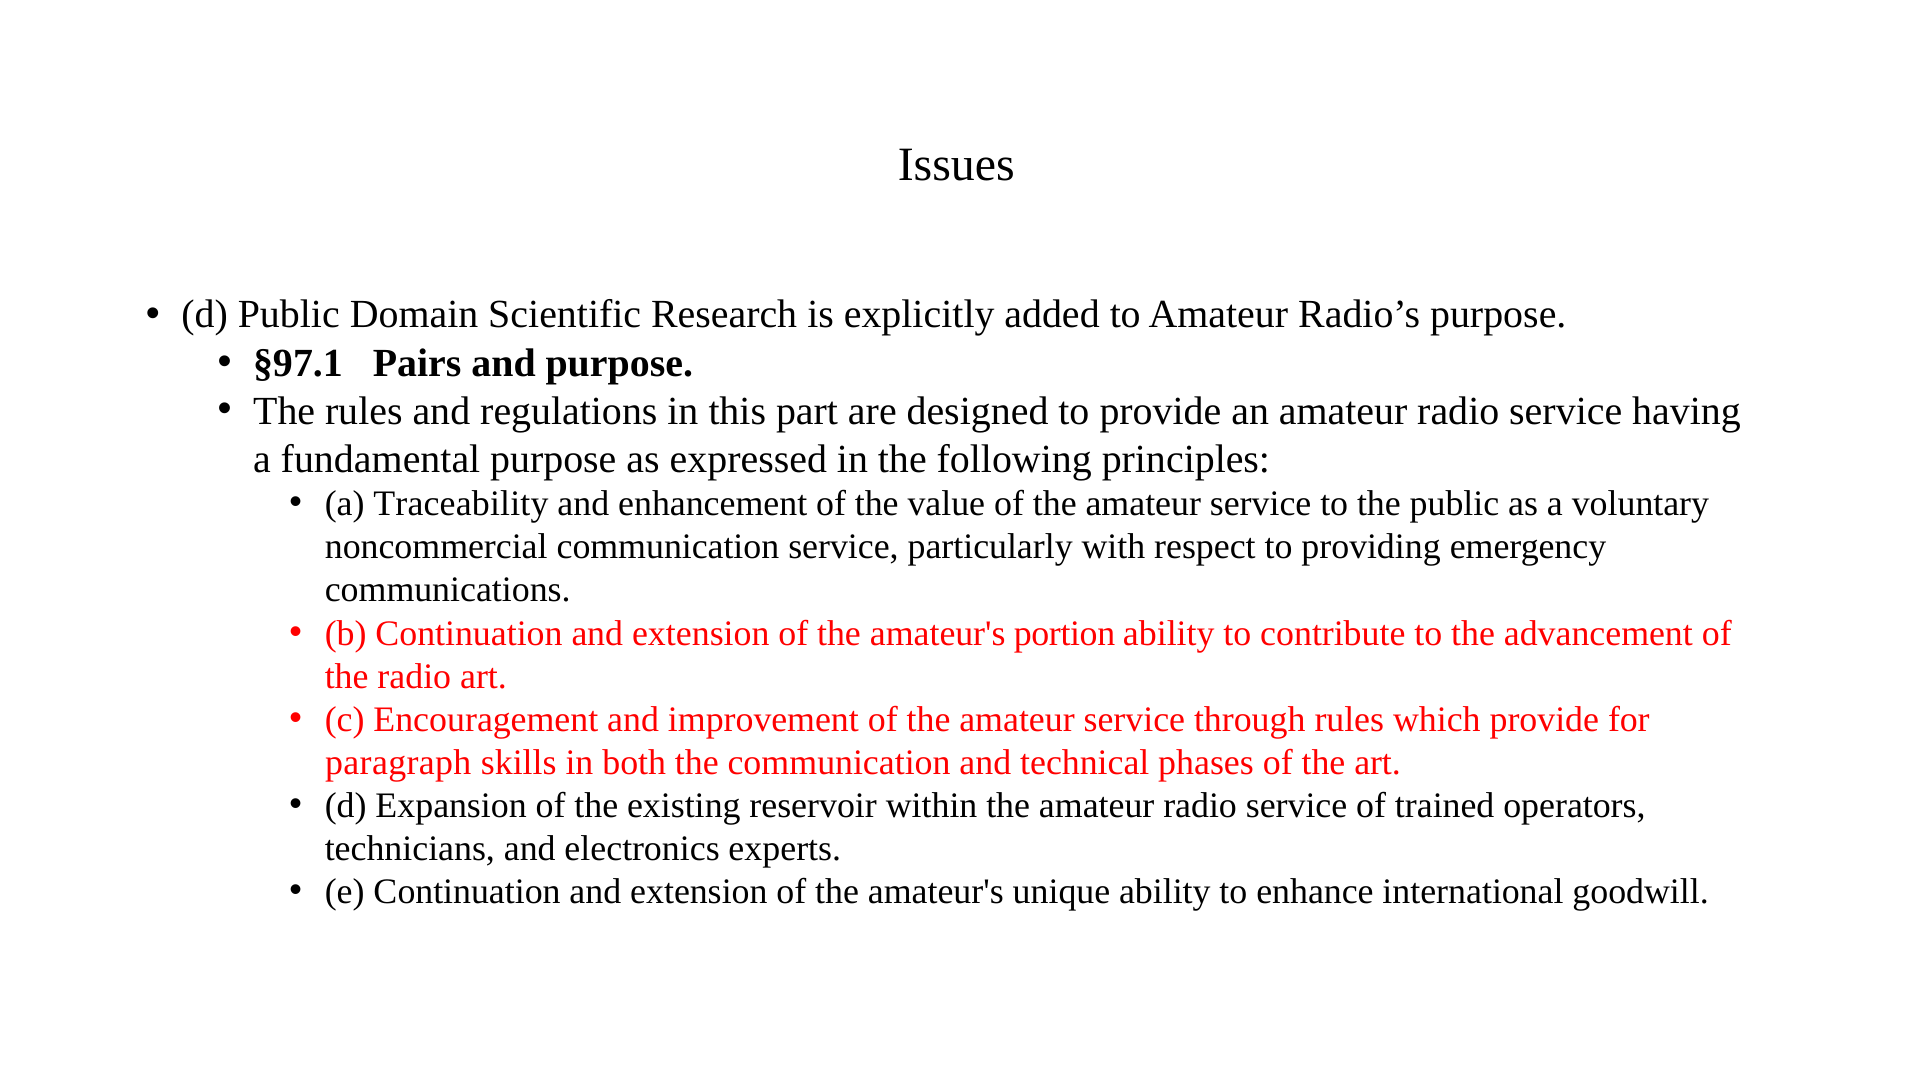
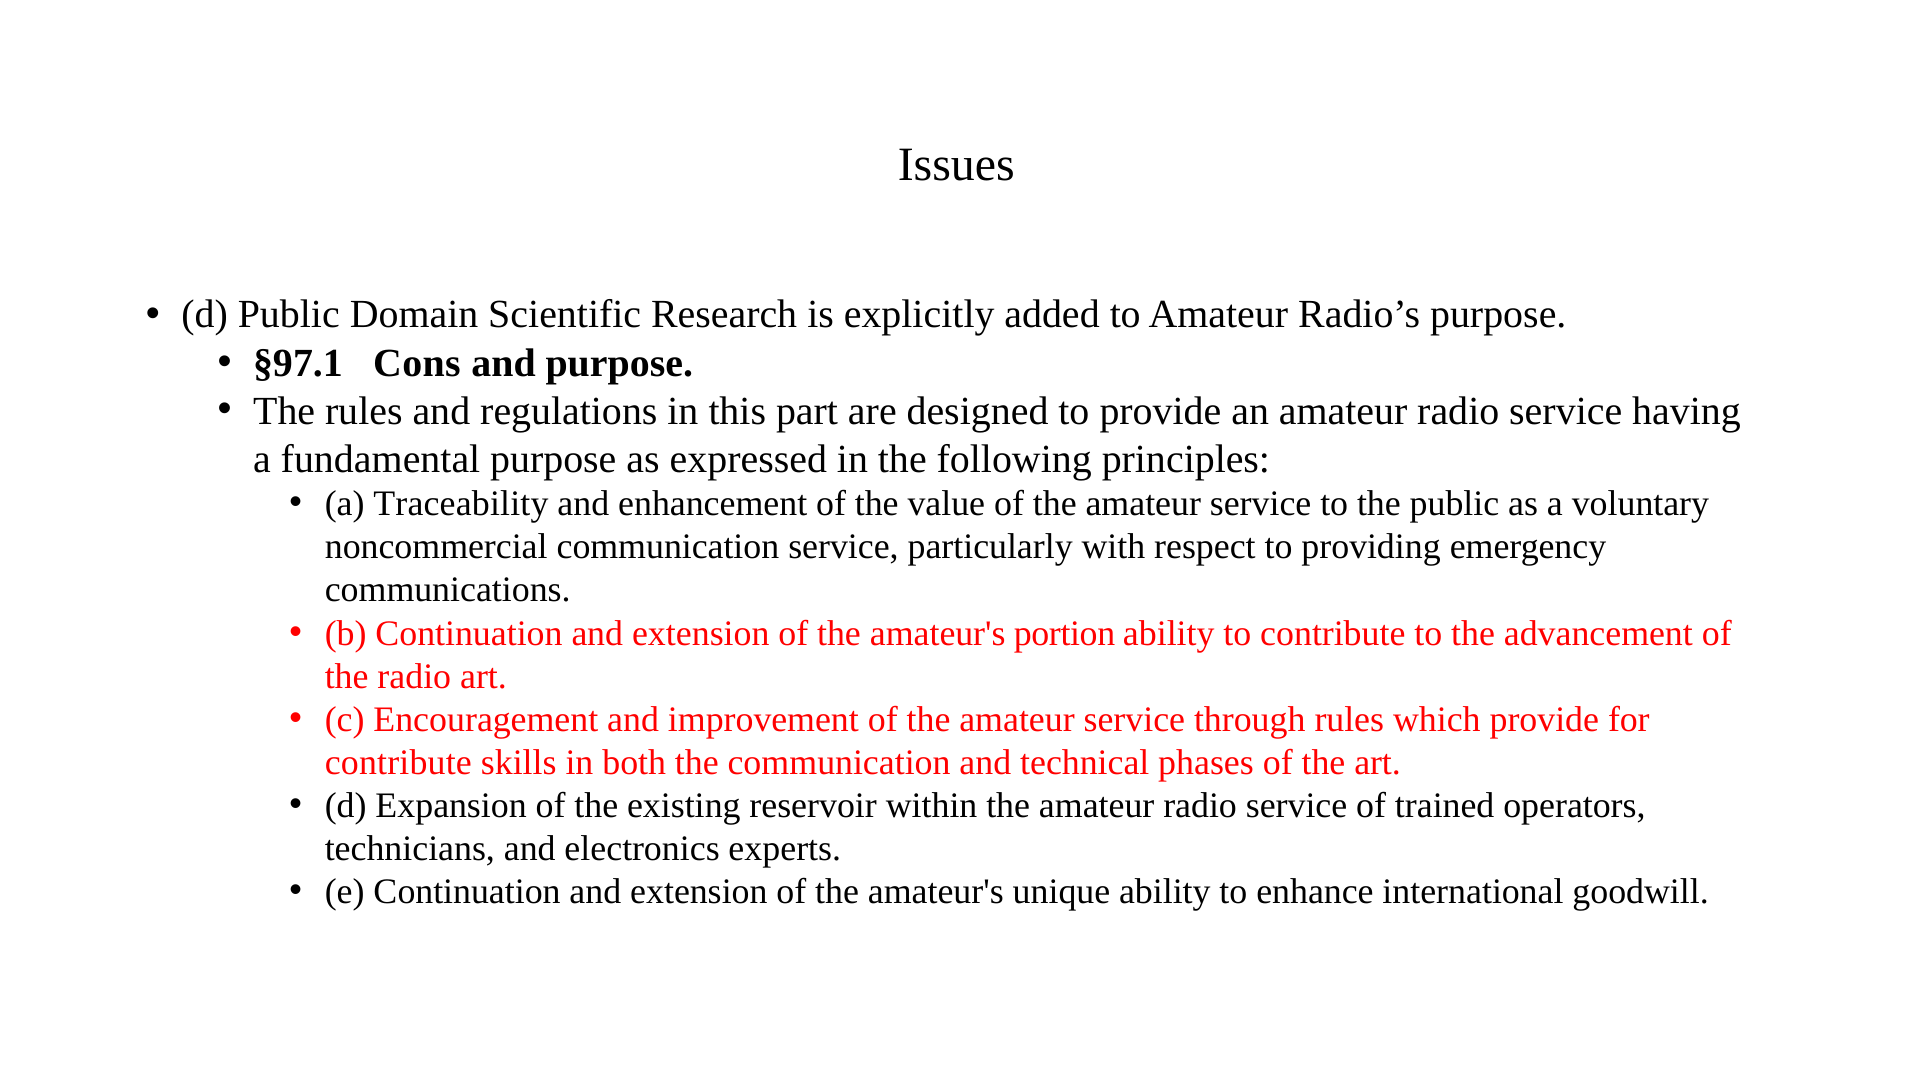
Pairs: Pairs -> Cons
paragraph at (398, 762): paragraph -> contribute
